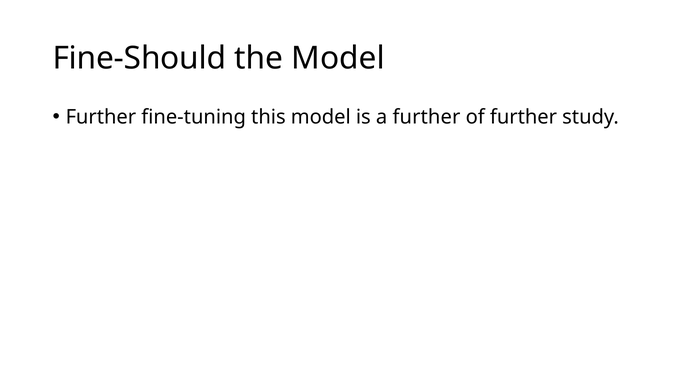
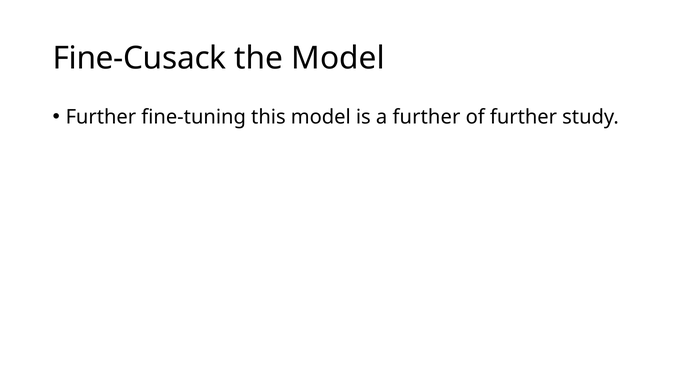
Fine-Should: Fine-Should -> Fine-Cusack
